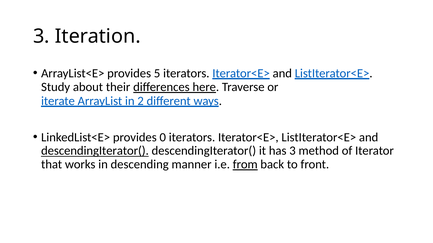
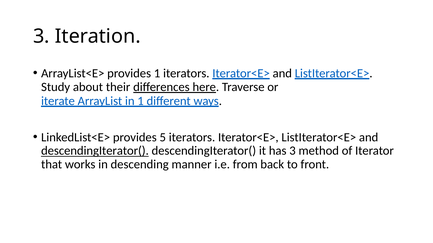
provides 5: 5 -> 1
in 2: 2 -> 1
0: 0 -> 5
from underline: present -> none
